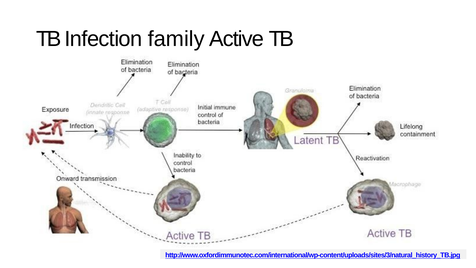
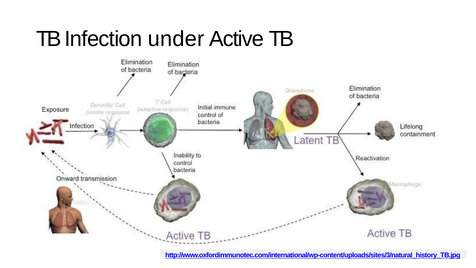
family: family -> under
